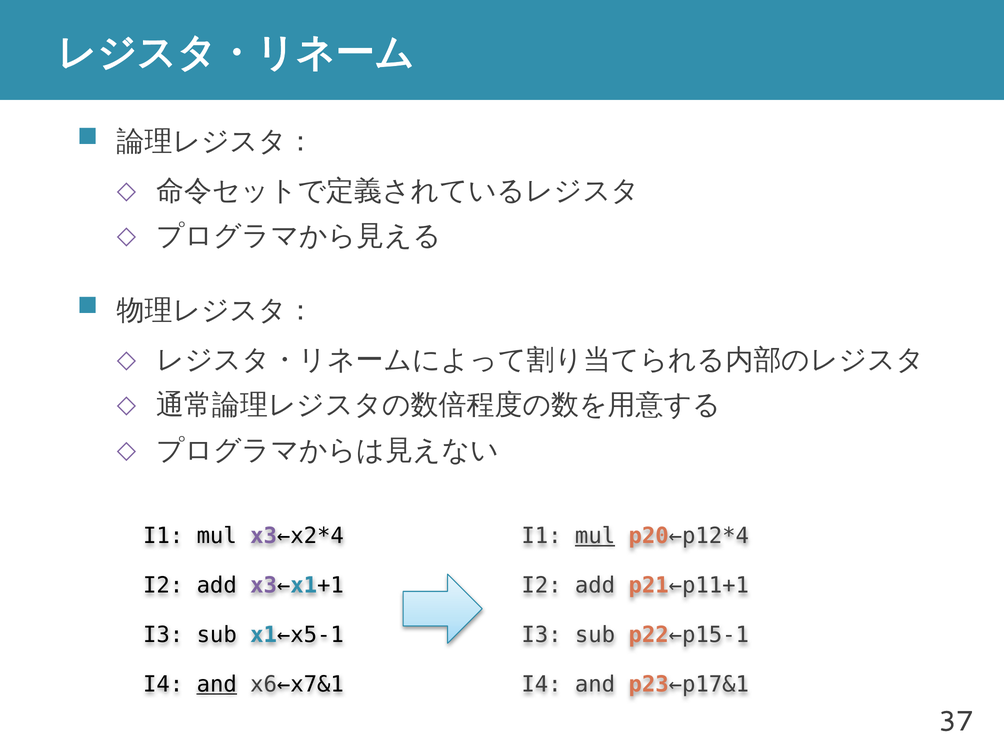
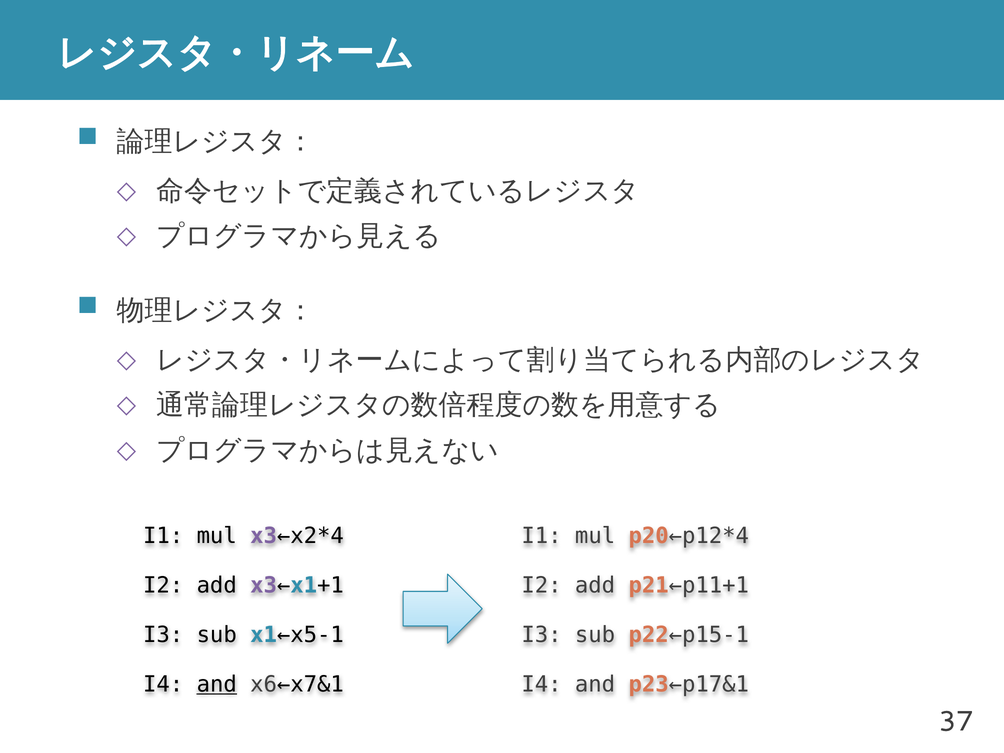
mul at (595, 536) underline: present -> none
